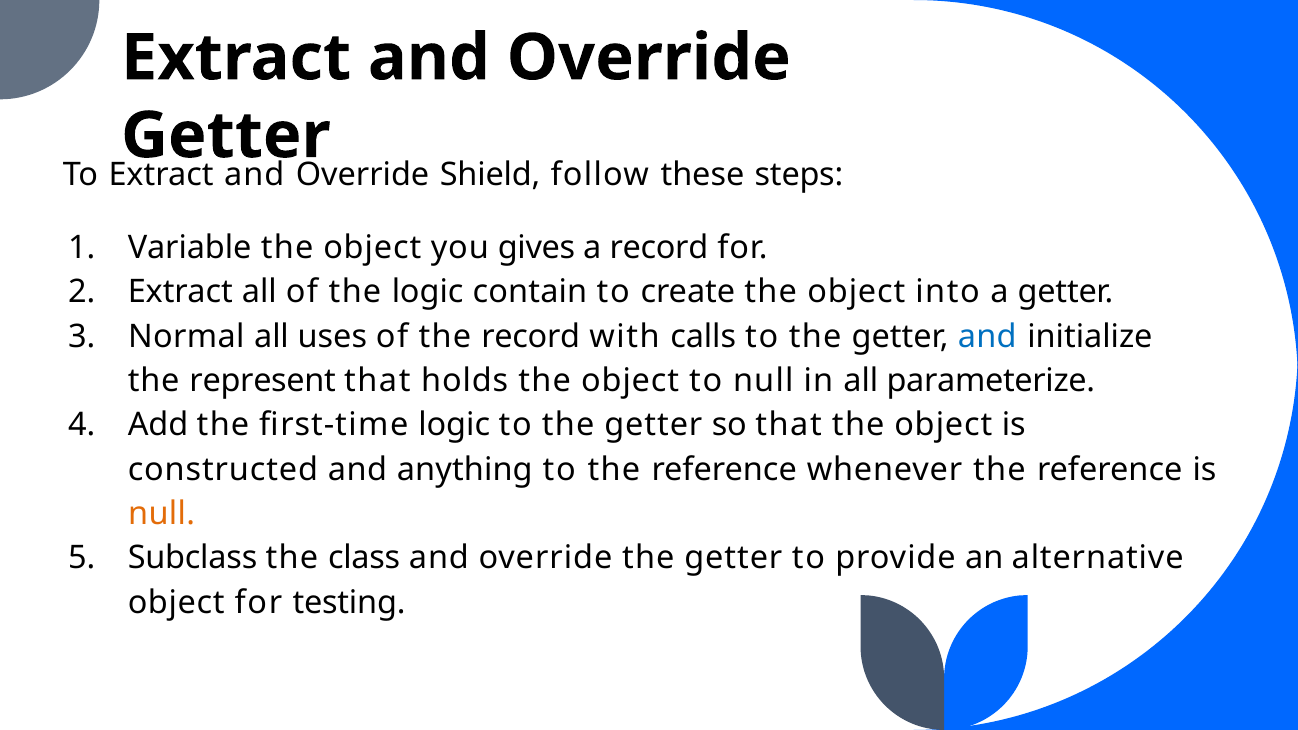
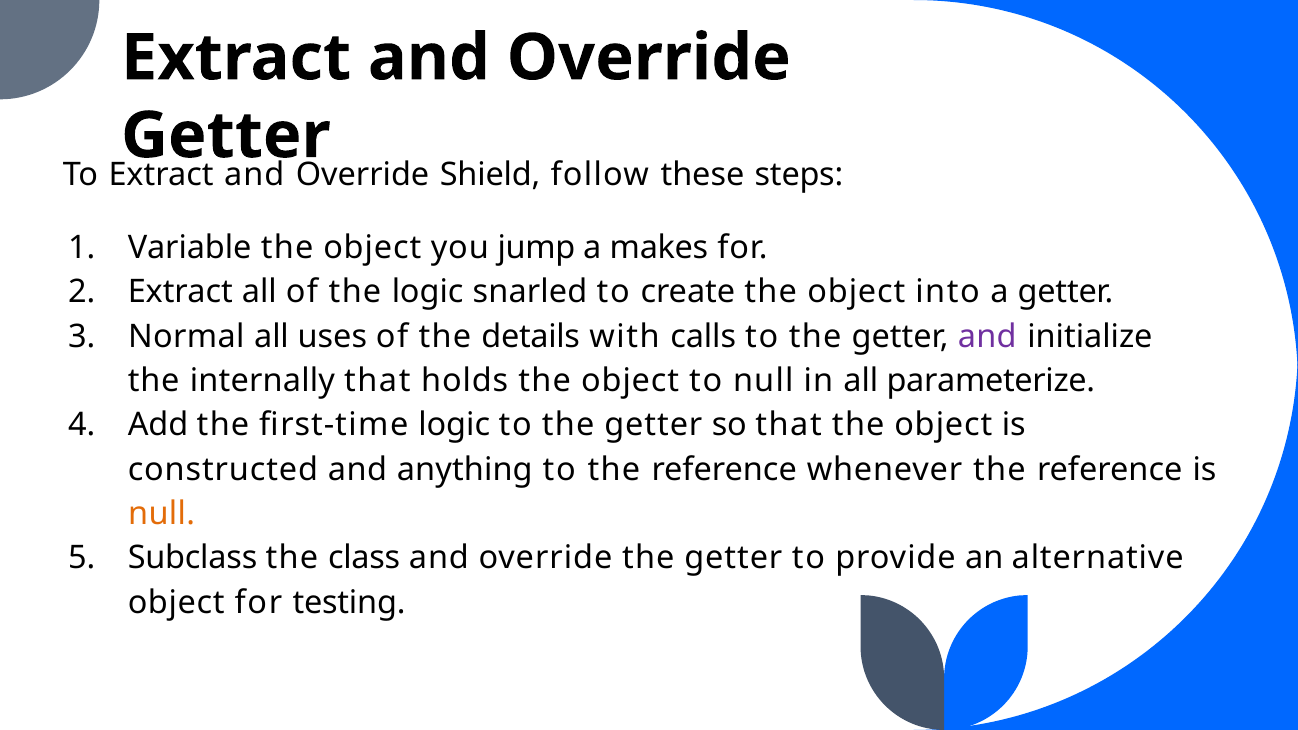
gives: gives -> jump
a record: record -> makes
contain: contain -> snarled
the record: record -> details
and at (987, 337) colour: blue -> purple
represent: represent -> internally
